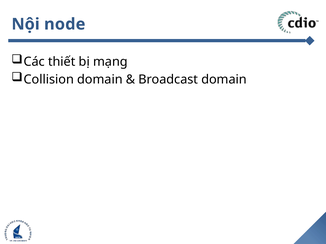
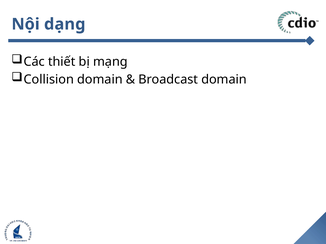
node: node -> dạng
